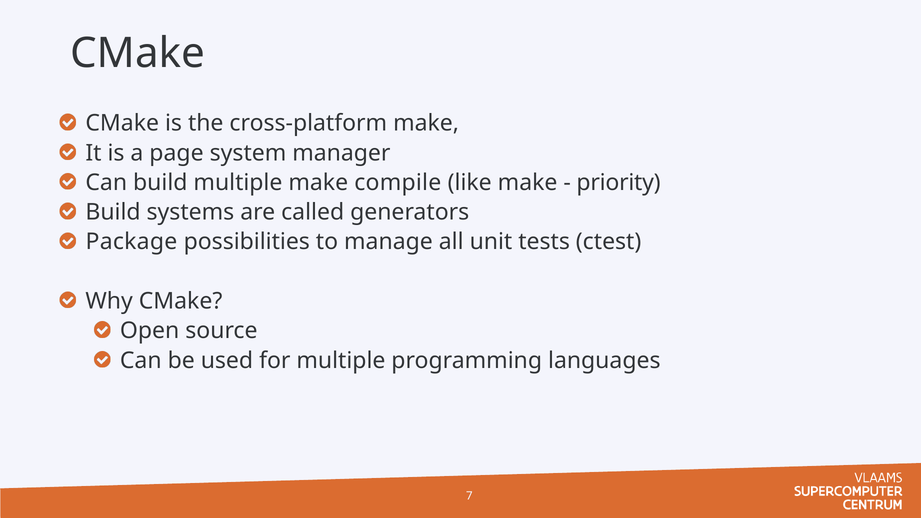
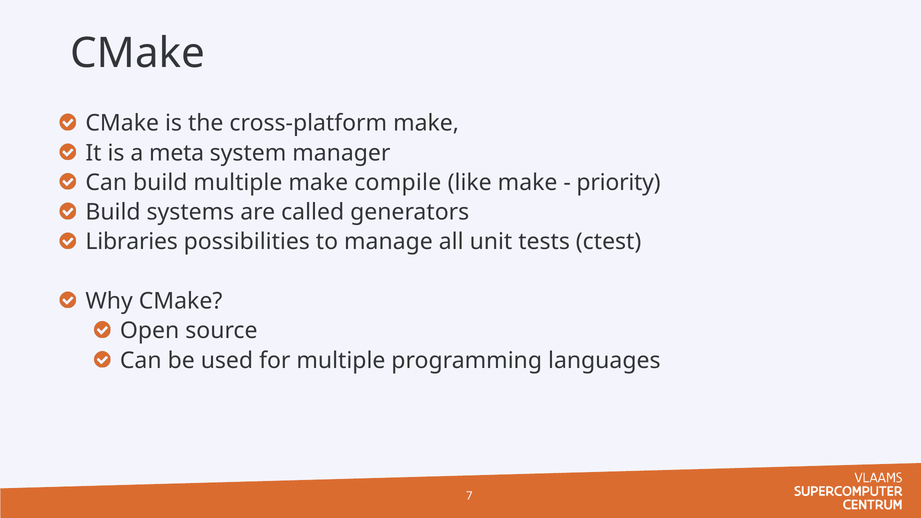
page: page -> meta
Package: Package -> Libraries
